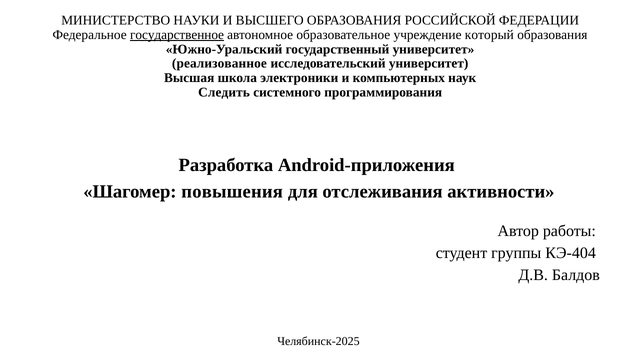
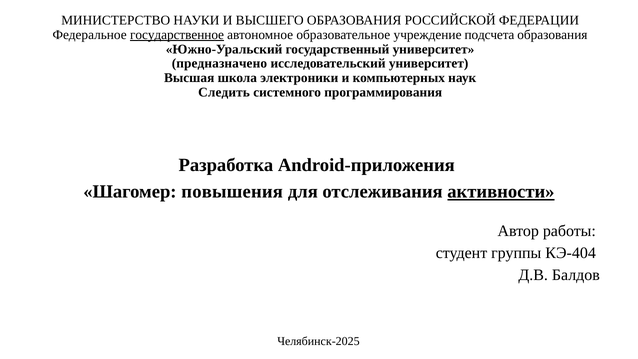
который: который -> подсчета
реализованное: реализованное -> предназначено
активности underline: none -> present
